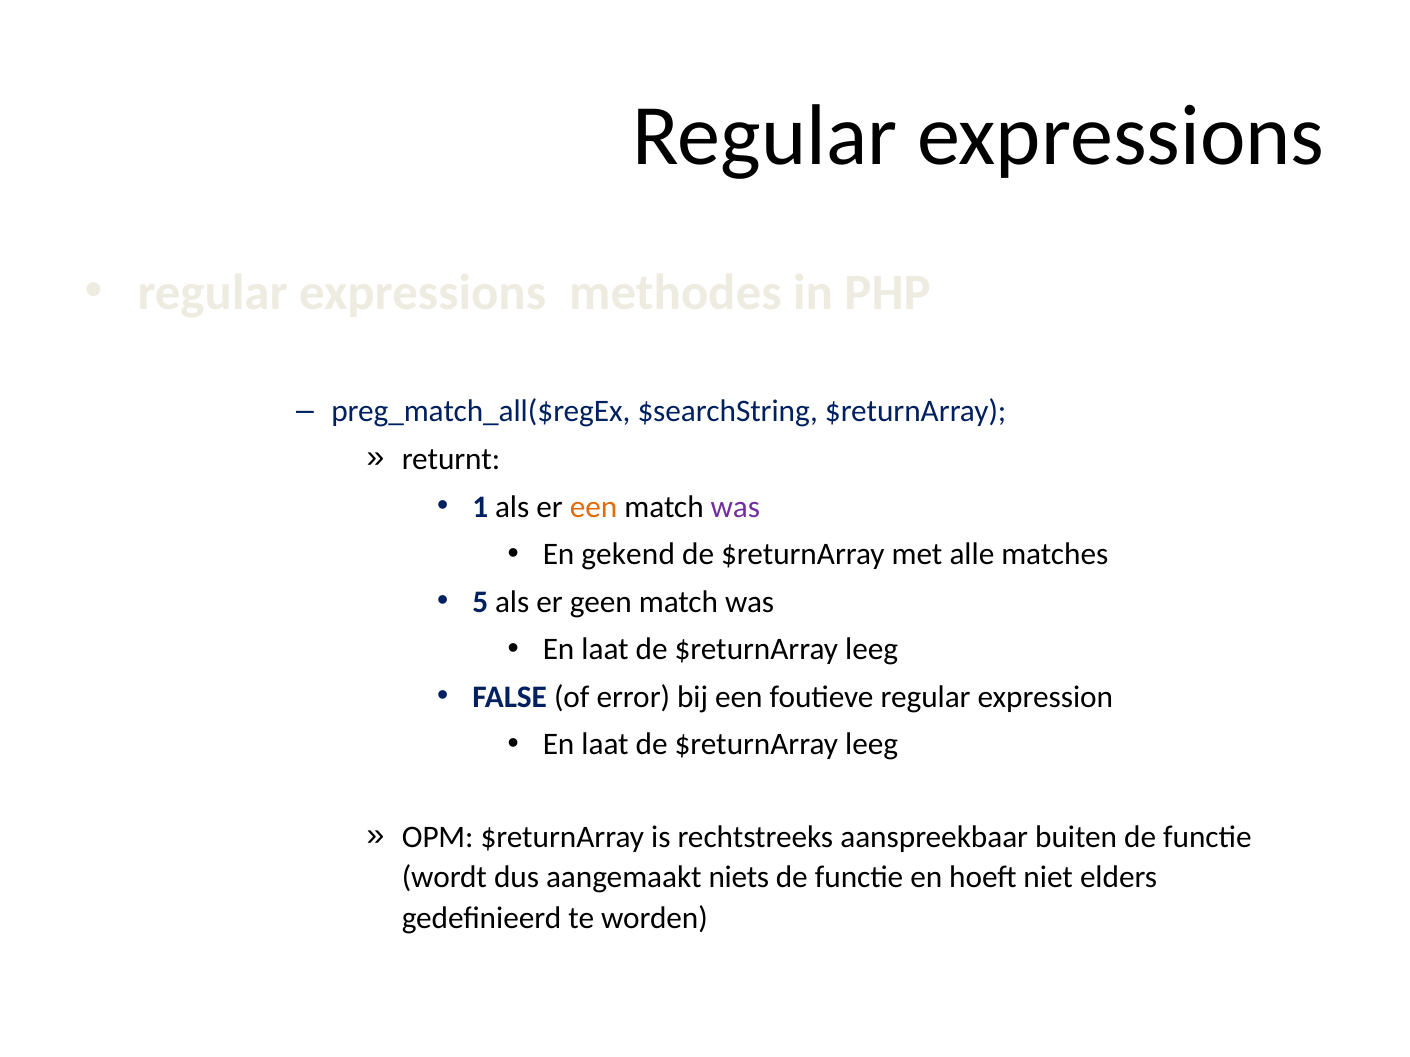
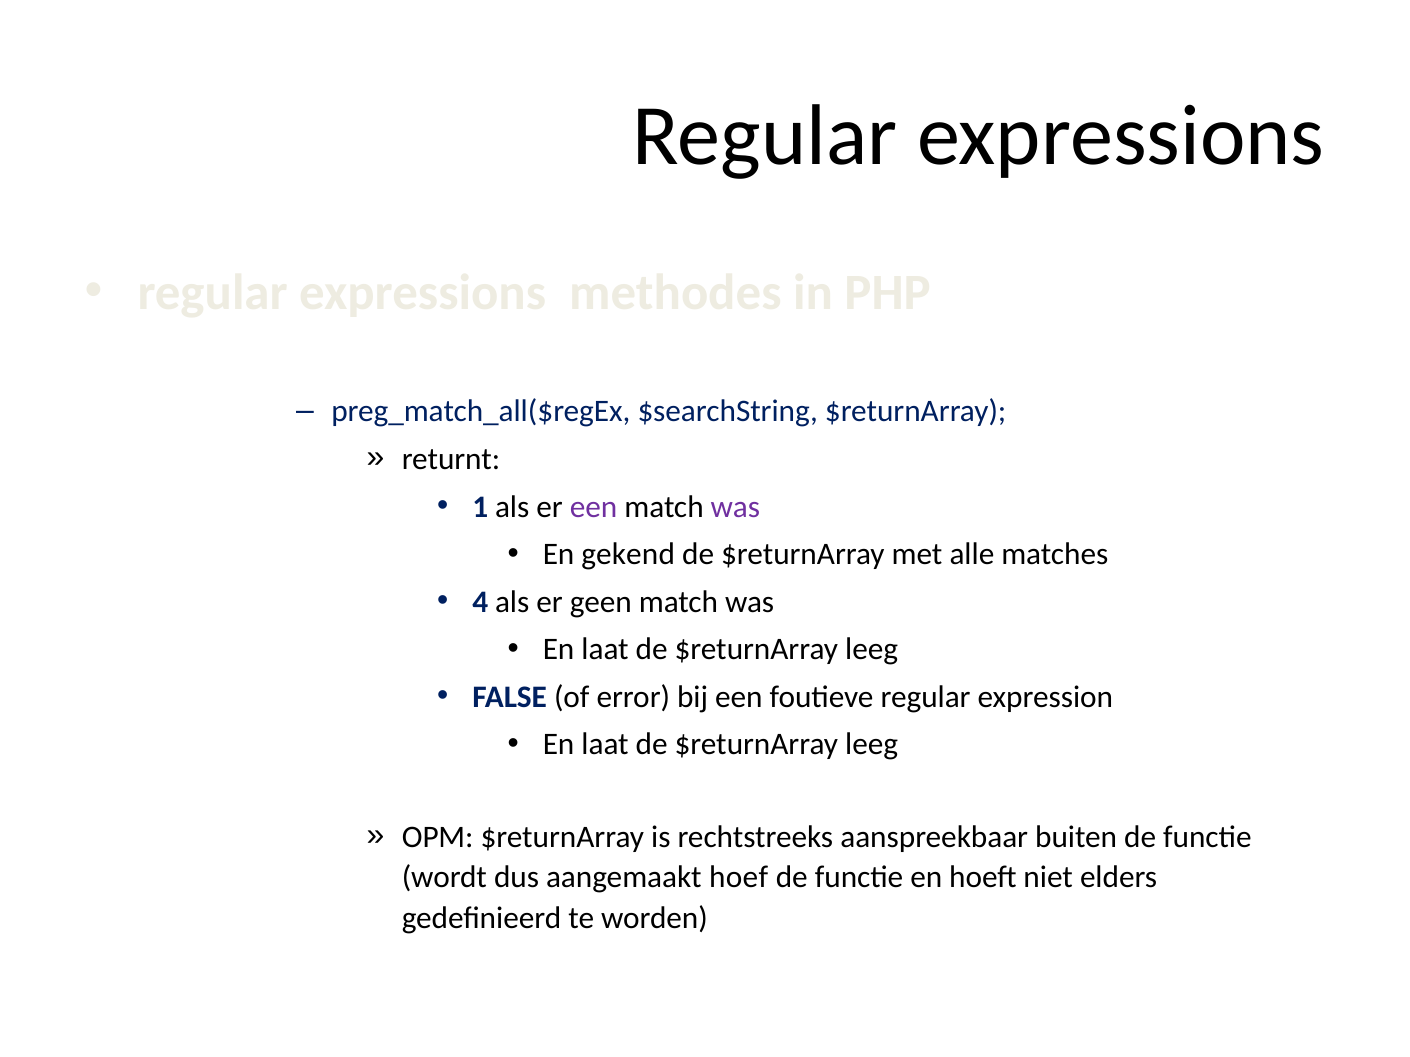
een at (594, 507) colour: orange -> purple
5: 5 -> 4
niets: niets -> hoef
